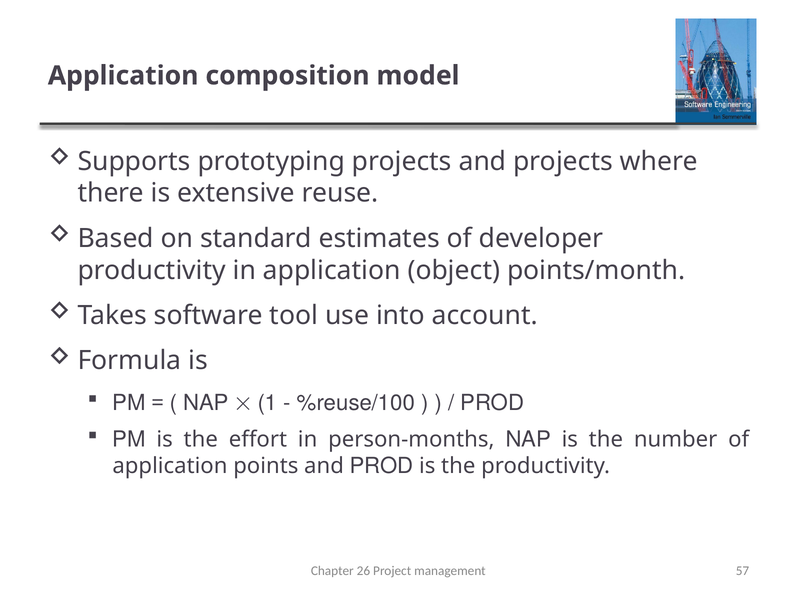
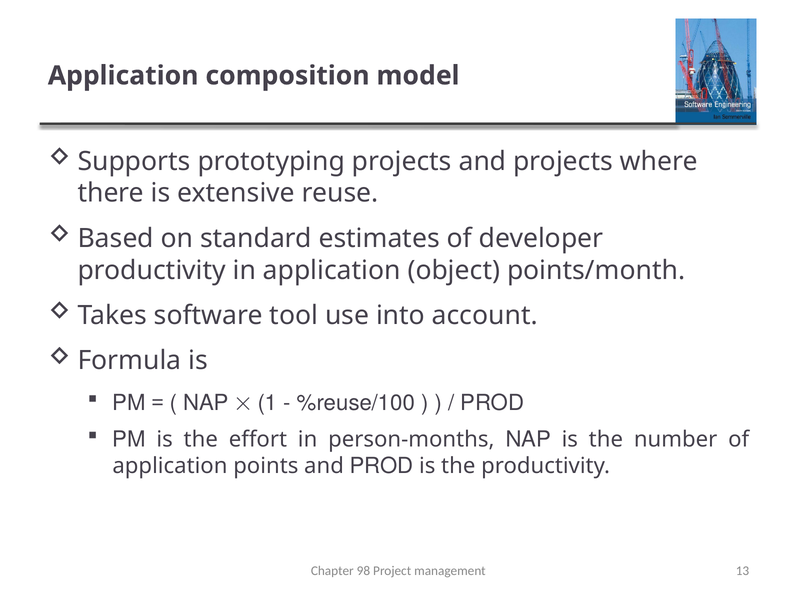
26: 26 -> 98
57: 57 -> 13
